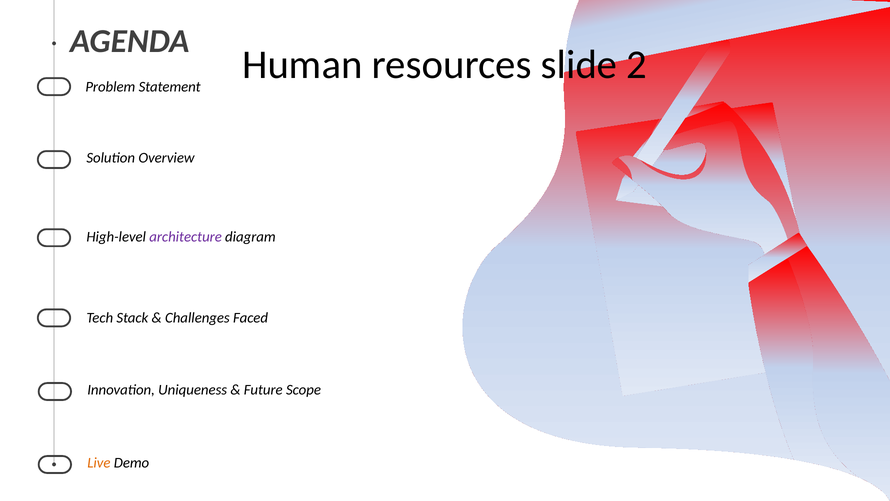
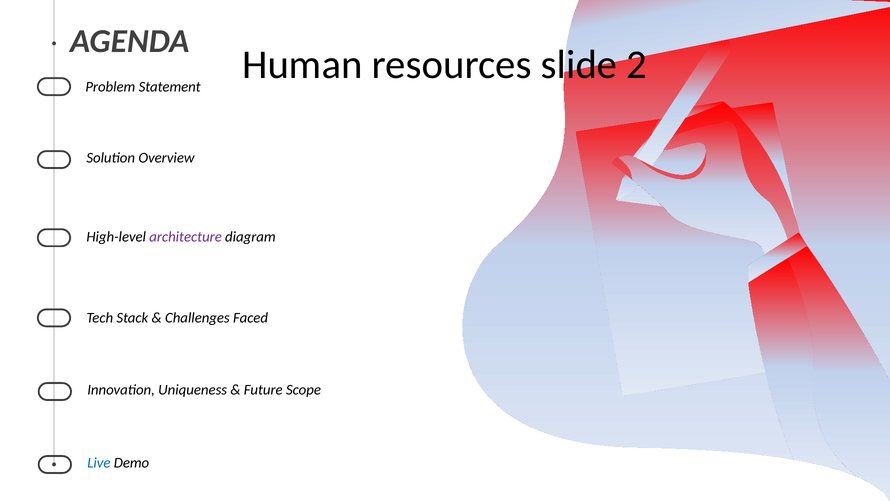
Live colour: orange -> blue
